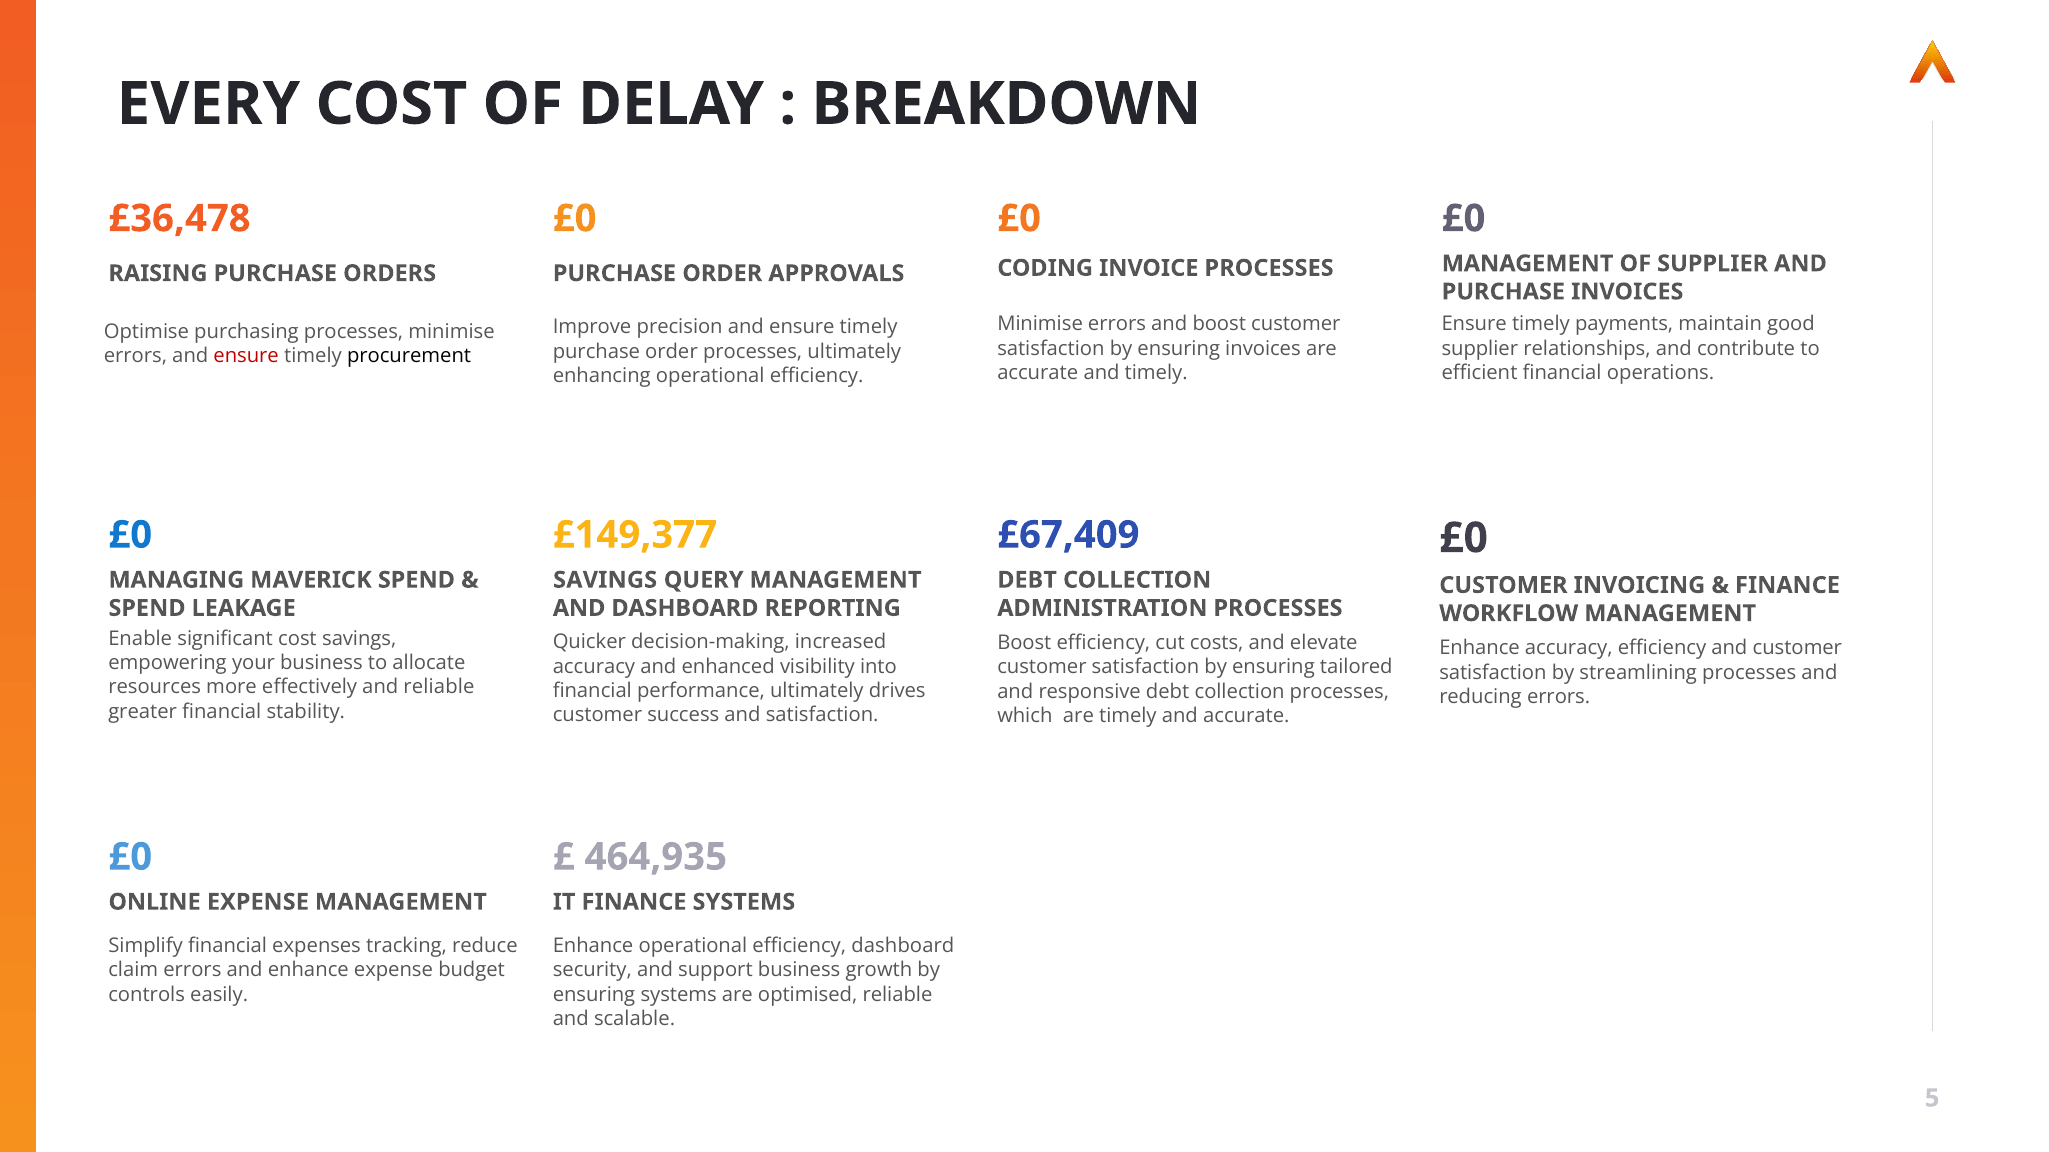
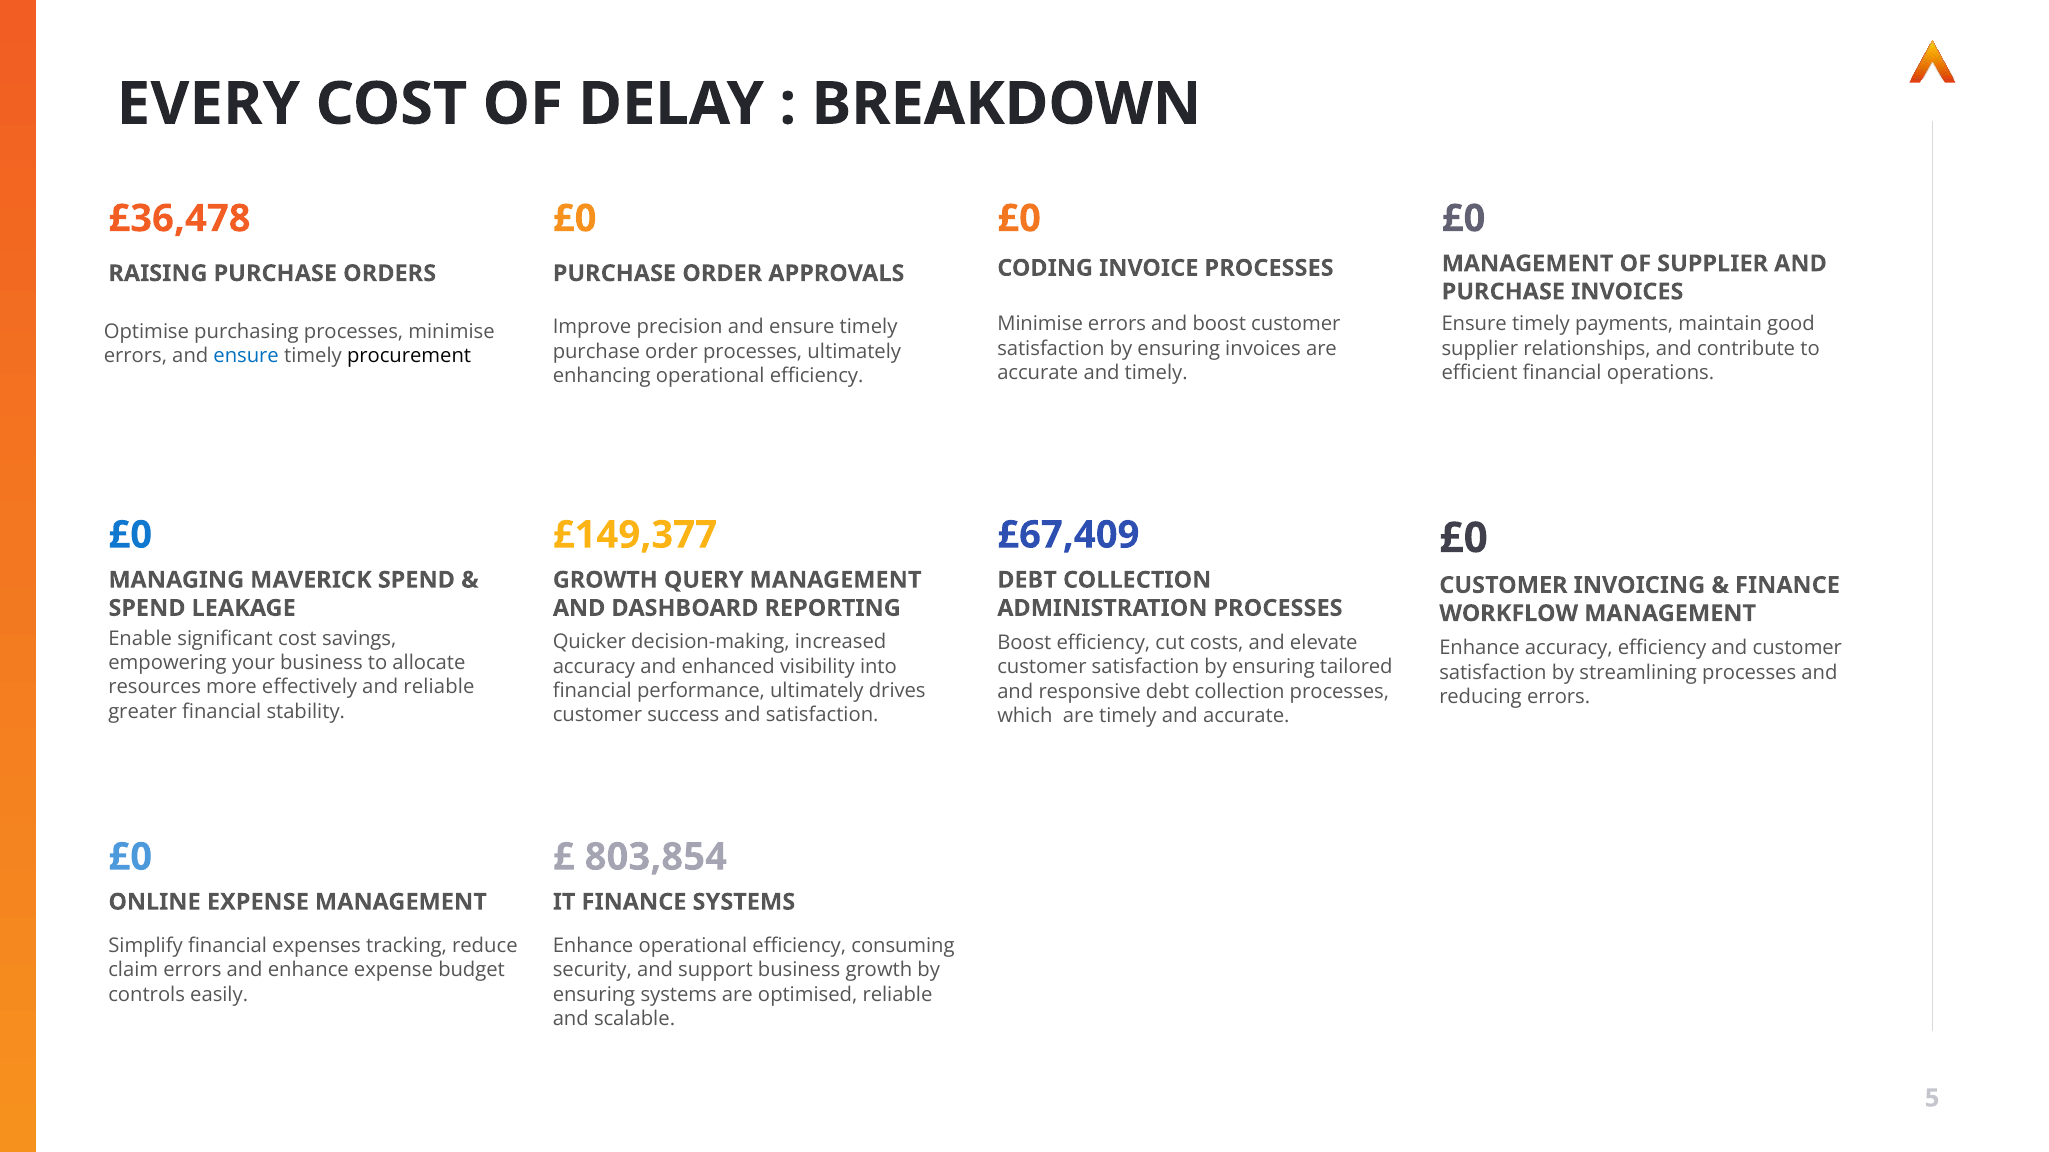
ensure at (246, 356) colour: red -> blue
SAVINGS at (605, 580): SAVINGS -> GROWTH
464,935: 464,935 -> 803,854
efficiency dashboard: dashboard -> consuming
